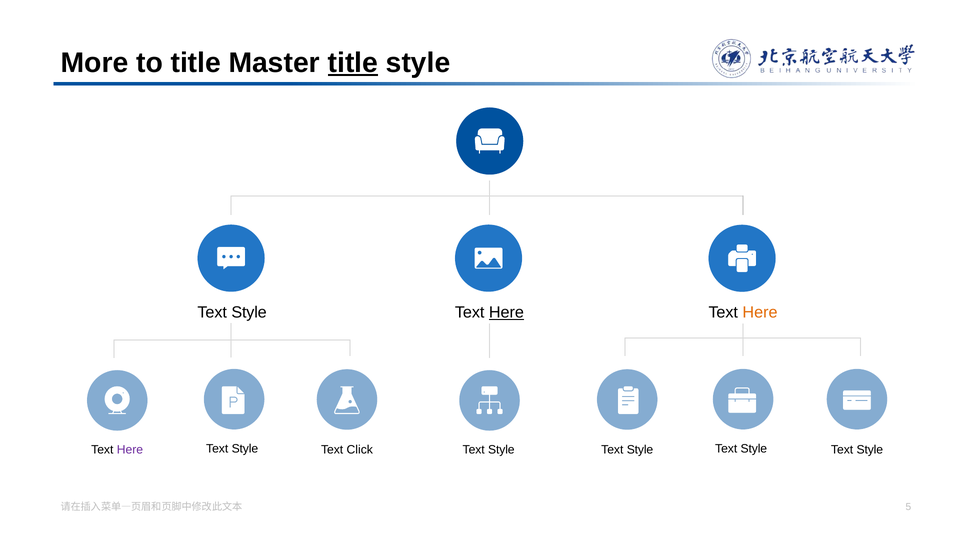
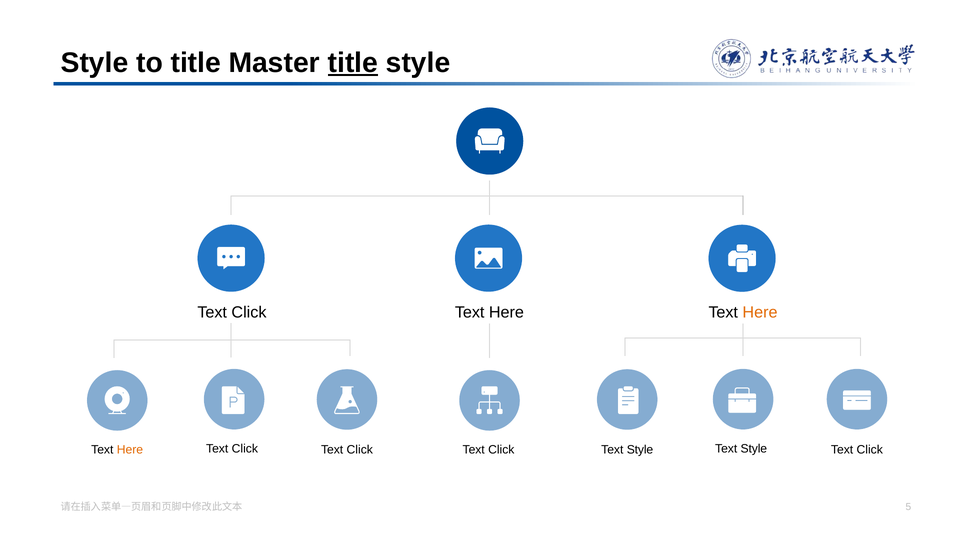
More at (95, 63): More -> Style
Style at (249, 312): Style -> Click
Here at (506, 312) underline: present -> none
Style at (870, 449): Style -> Click
Style at (501, 449): Style -> Click
Here at (130, 450) colour: purple -> orange
Style at (245, 448): Style -> Click
